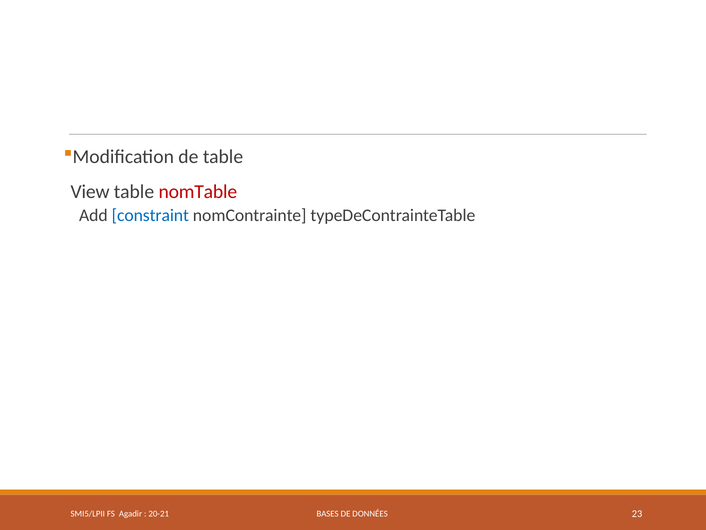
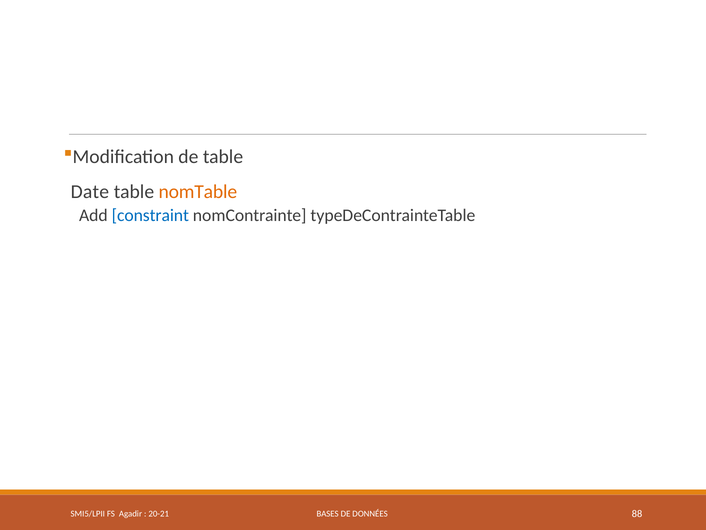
View: View -> Date
nomTable colour: red -> orange
23: 23 -> 88
